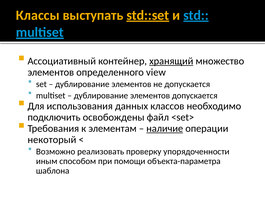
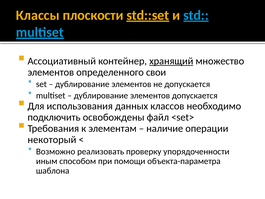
выступать: выступать -> плоскости
view: view -> свои
наличие underline: present -> none
